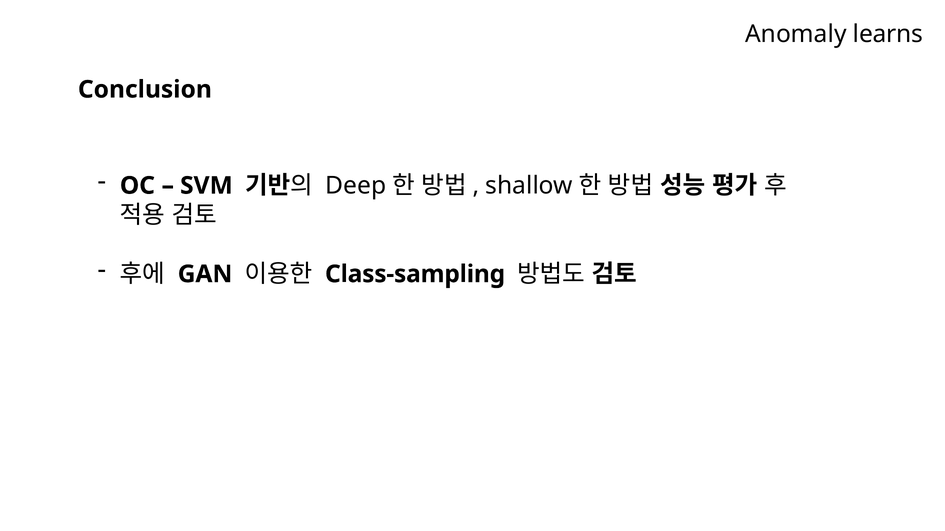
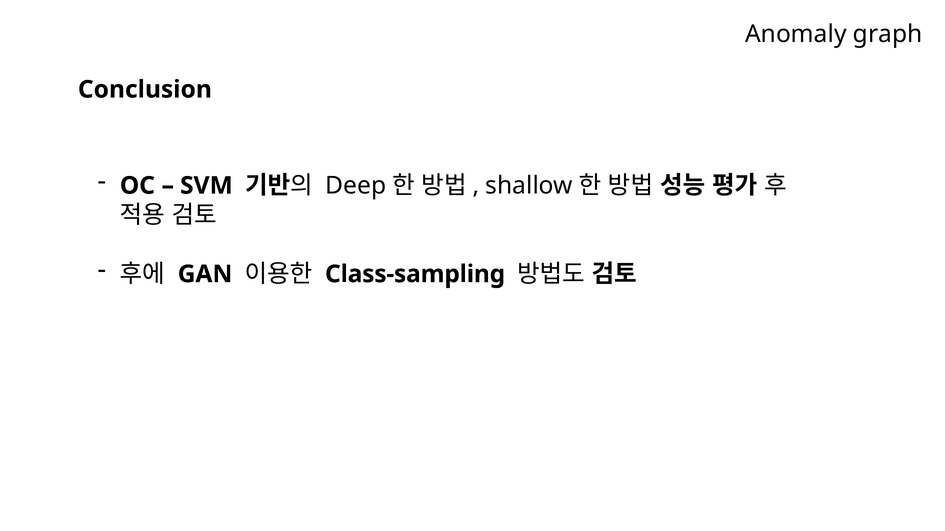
learns: learns -> graph
